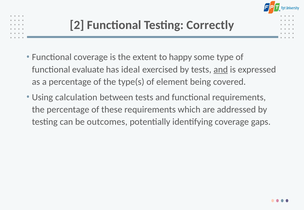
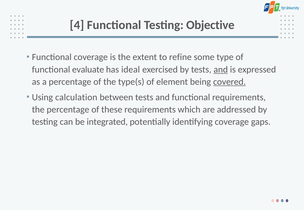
2: 2 -> 4
Correctly: Correctly -> Objective
happy: happy -> refine
covered underline: none -> present
outcomes: outcomes -> integrated
